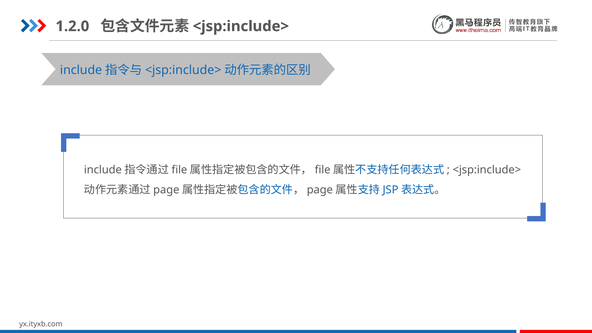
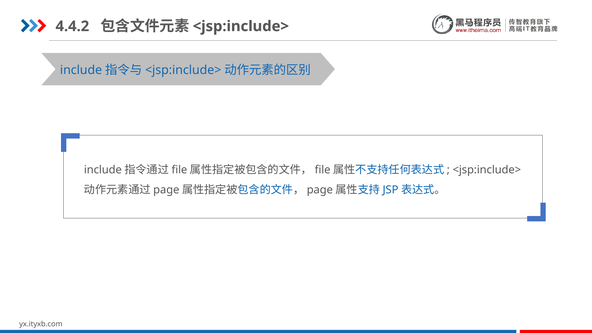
1.2.0: 1.2.0 -> 4.4.2
